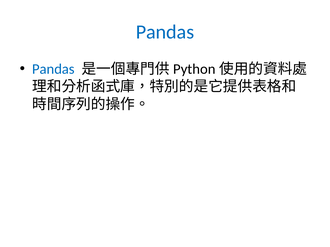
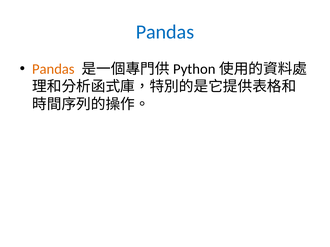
Pandas at (53, 69) colour: blue -> orange
